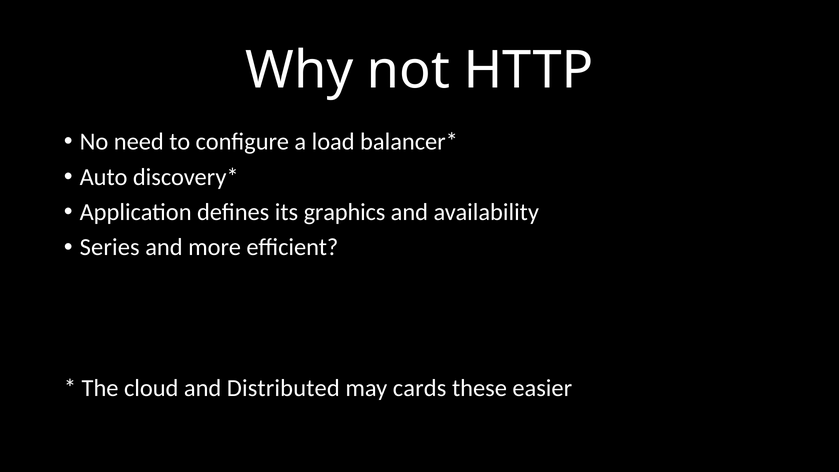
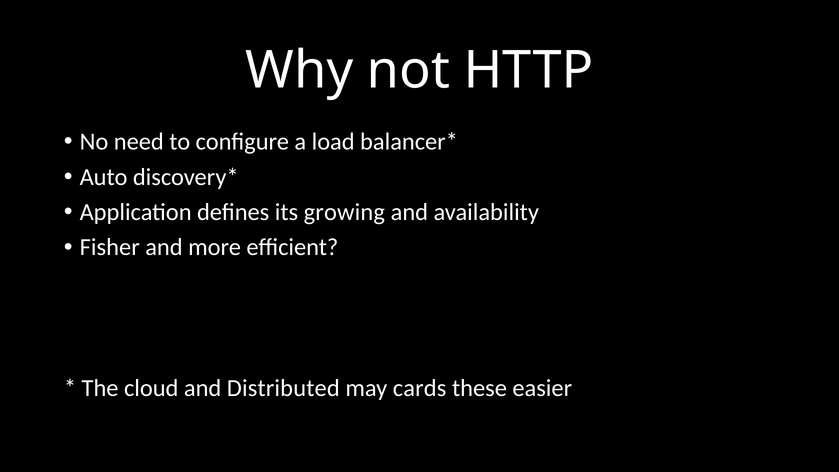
graphics: graphics -> growing
Series: Series -> Fisher
